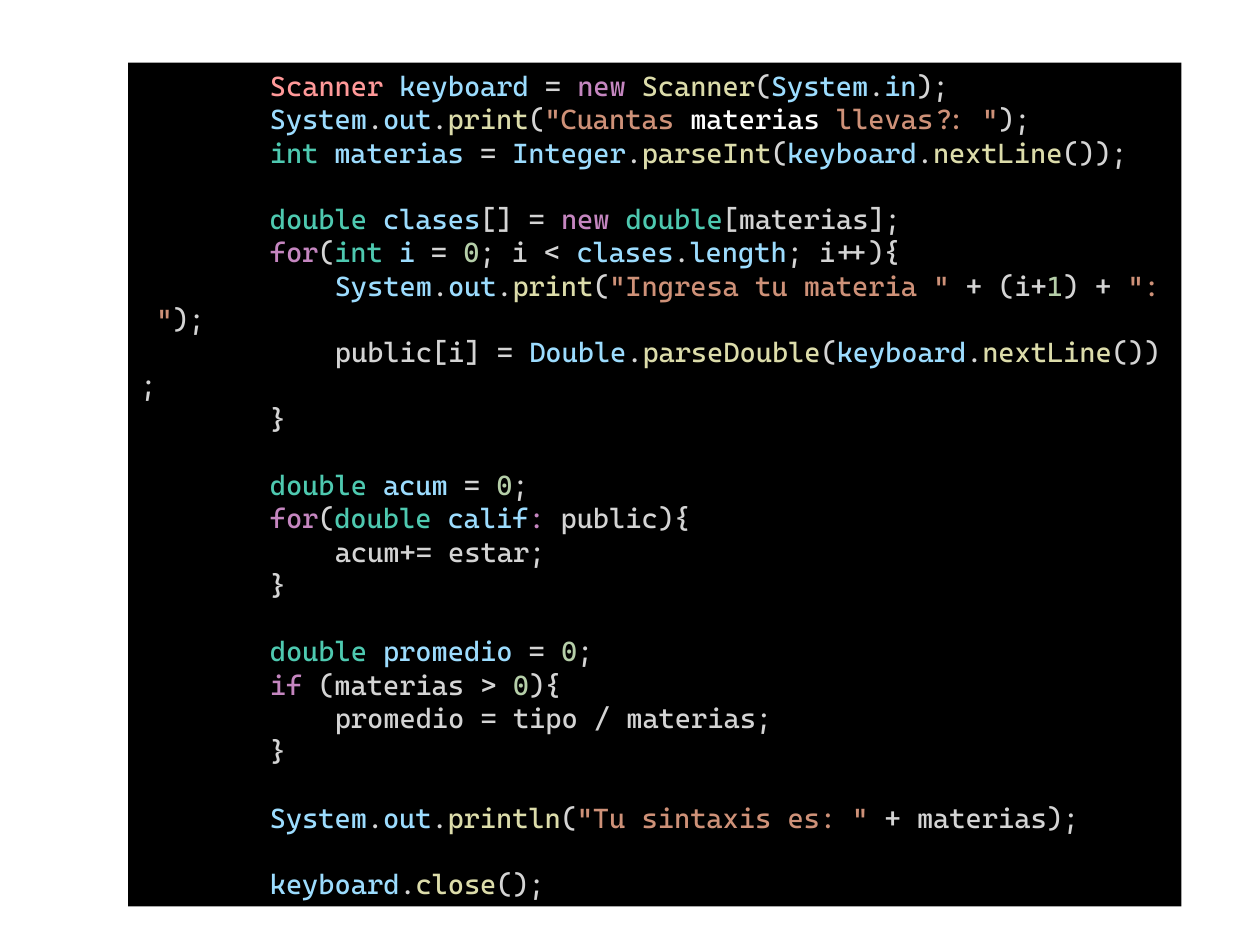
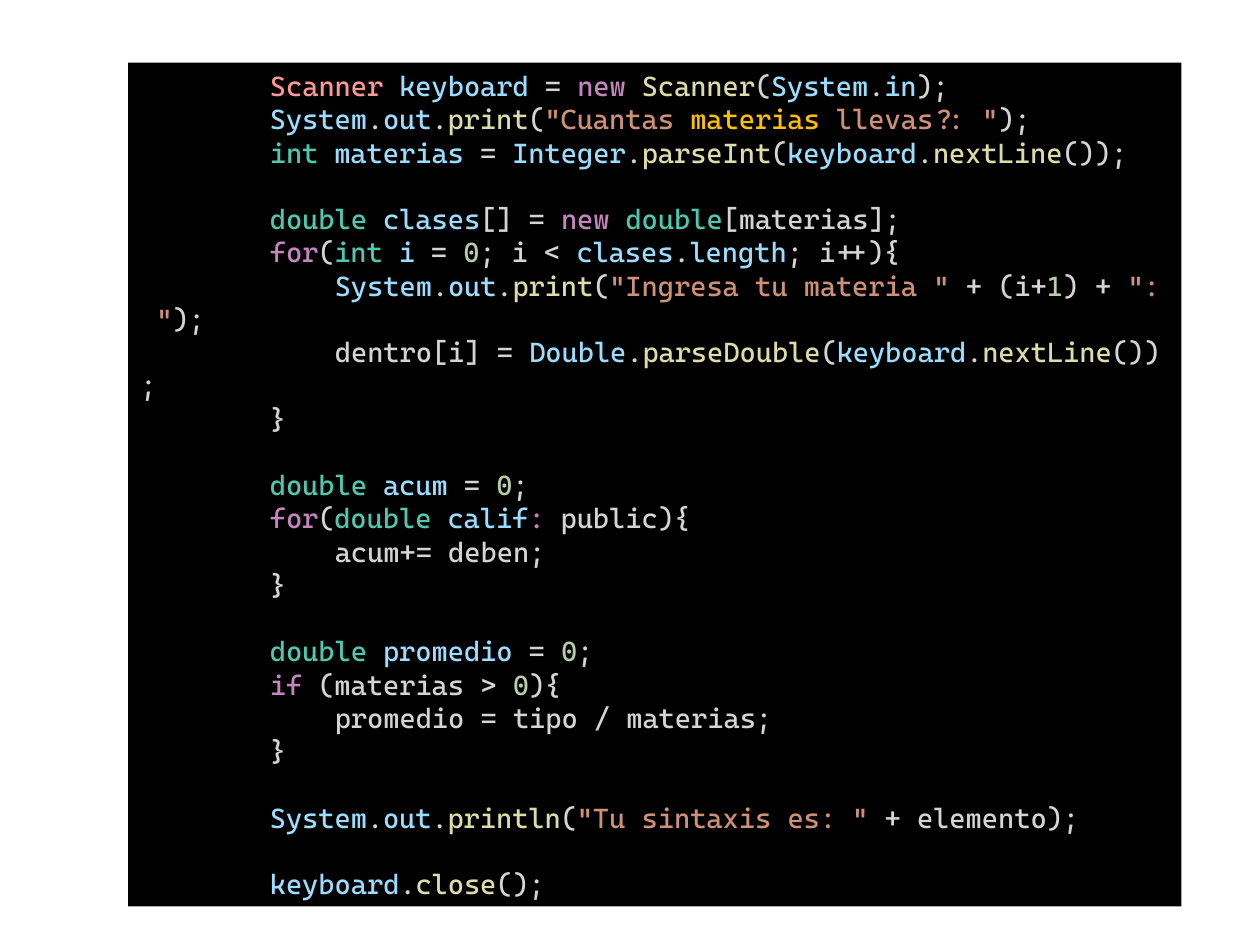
materias at (755, 121) colour: white -> yellow
public[i: public[i -> dentro[i
estar: estar -> deben
materias at (998, 819): materias -> elemento
